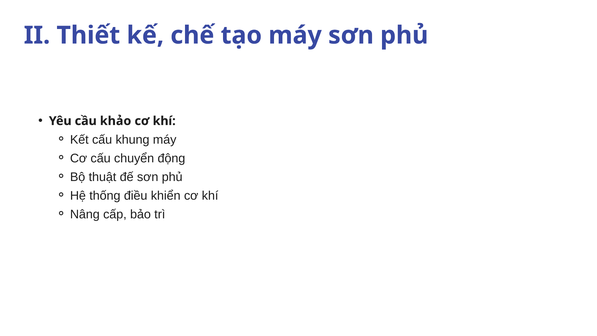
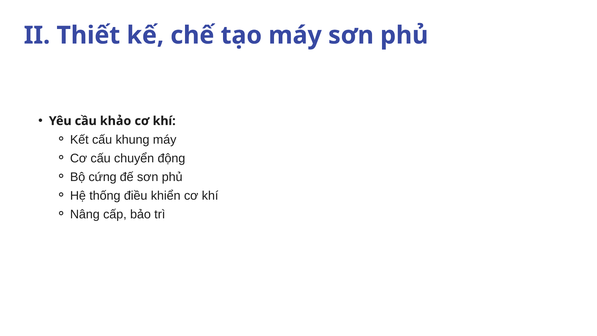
thuật: thuật -> cứng
